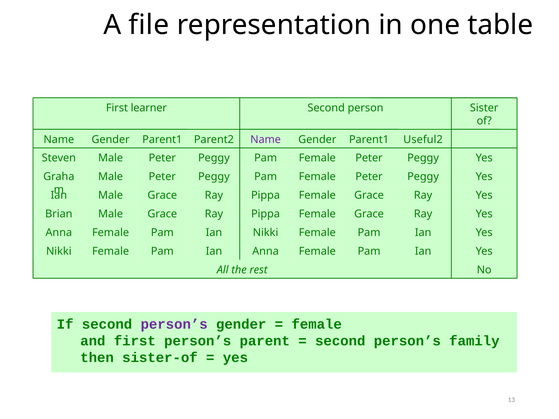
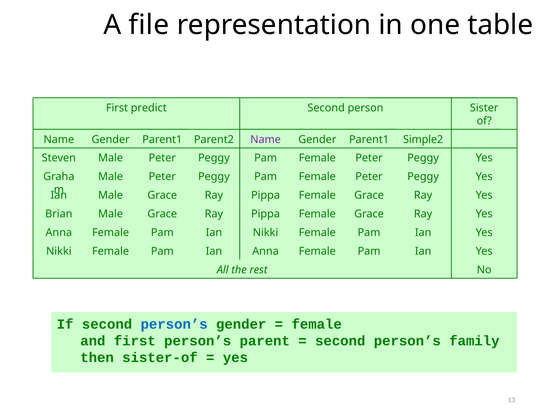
learner: learner -> predict
Useful2: Useful2 -> Simple2
person’s at (174, 324) colour: purple -> blue
